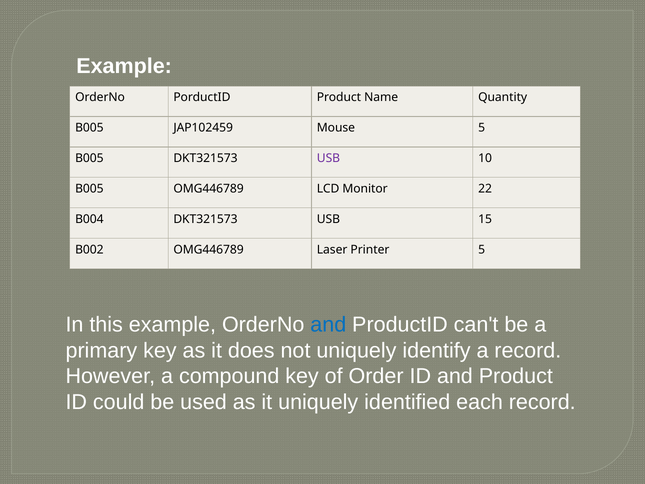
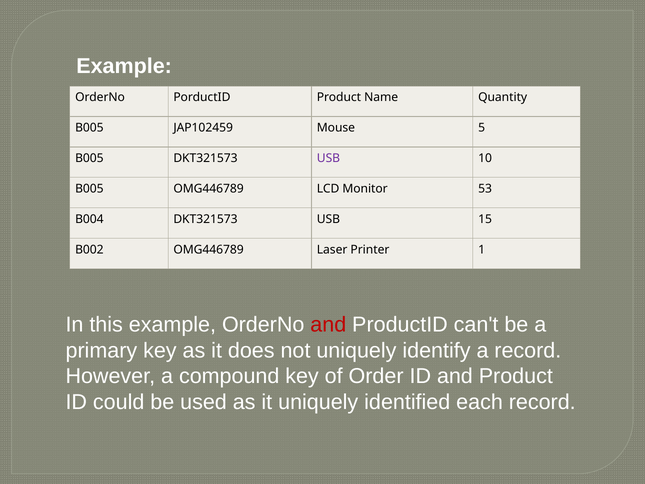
22: 22 -> 53
Printer 5: 5 -> 1
and at (328, 325) colour: blue -> red
